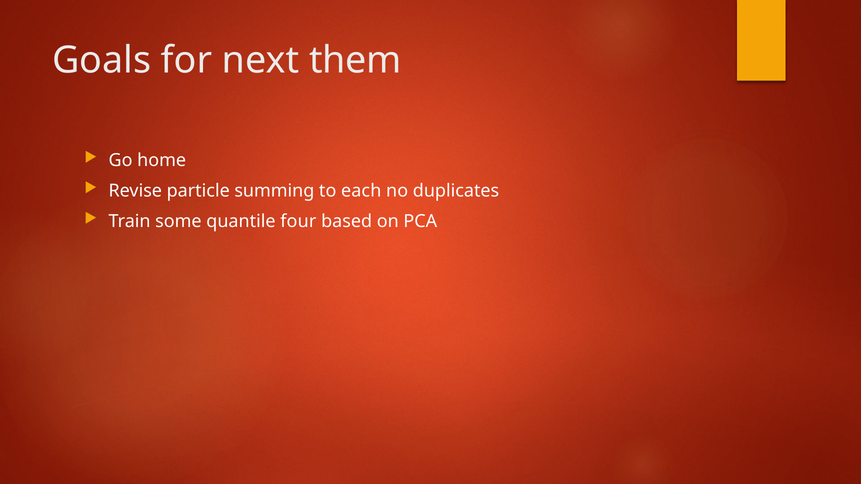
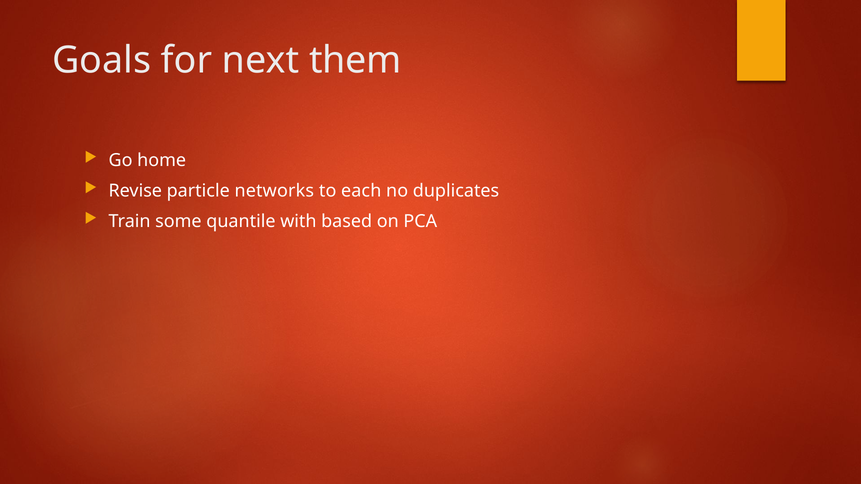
summing: summing -> networks
four: four -> with
